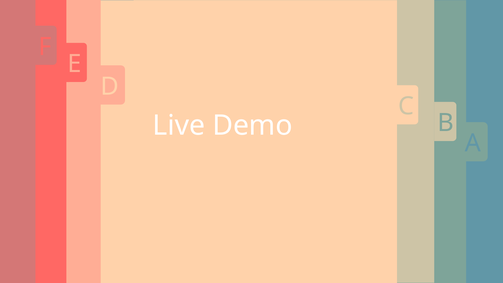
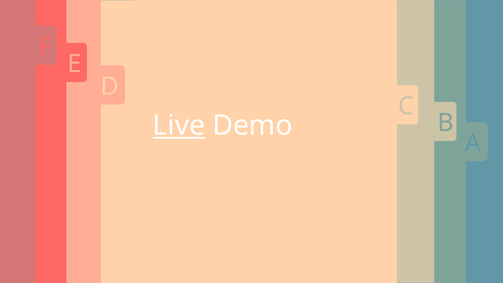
Live underline: none -> present
